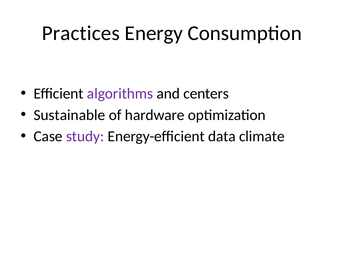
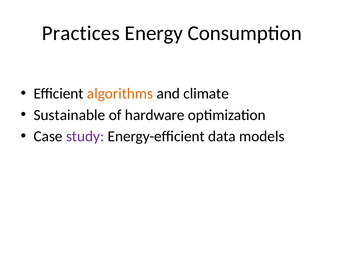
algorithms colour: purple -> orange
centers: centers -> climate
climate: climate -> models
